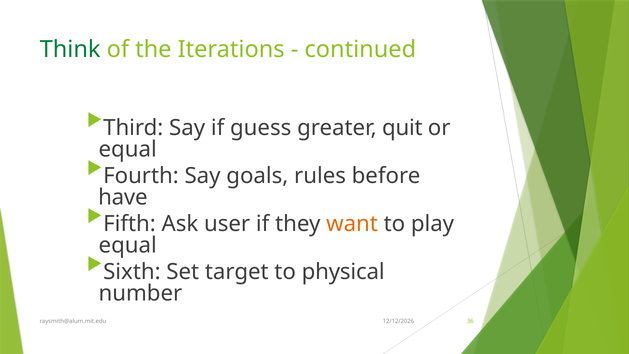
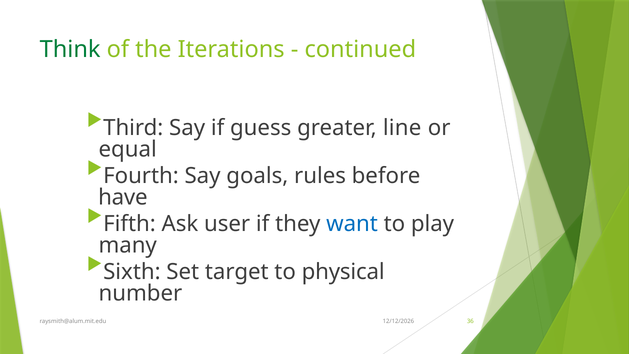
quit: quit -> line
want colour: orange -> blue
equal at (128, 245): equal -> many
